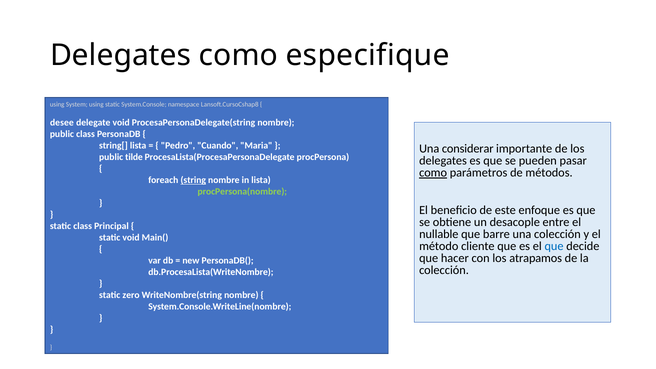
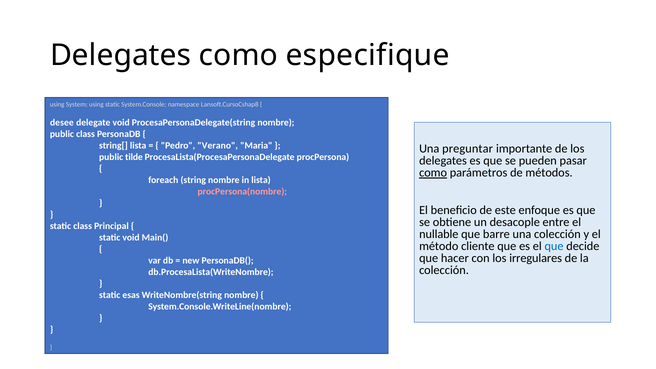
Cuando: Cuando -> Verano
considerar: considerar -> preguntar
string underline: present -> none
procPersona(nombre colour: light green -> pink
atrapamos: atrapamos -> irregulares
zero: zero -> esas
